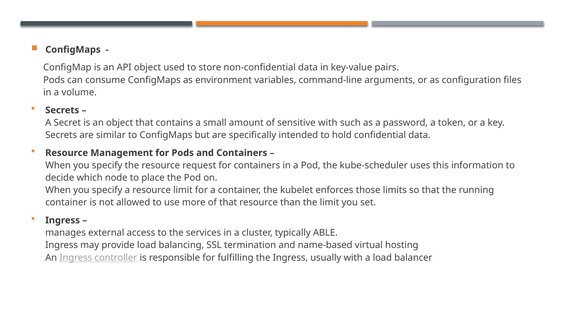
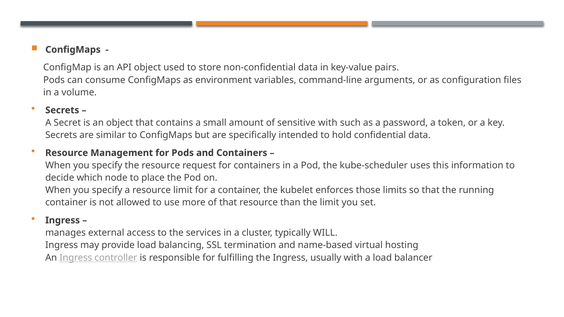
ABLE: ABLE -> WILL
